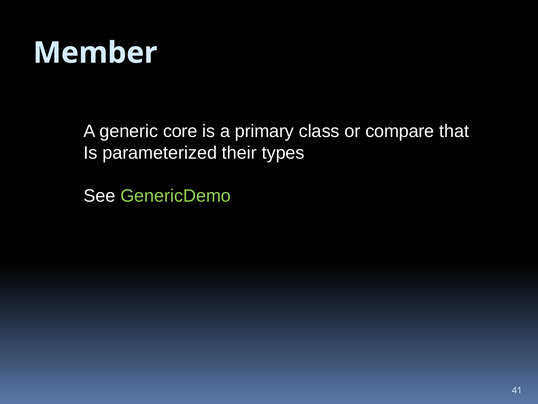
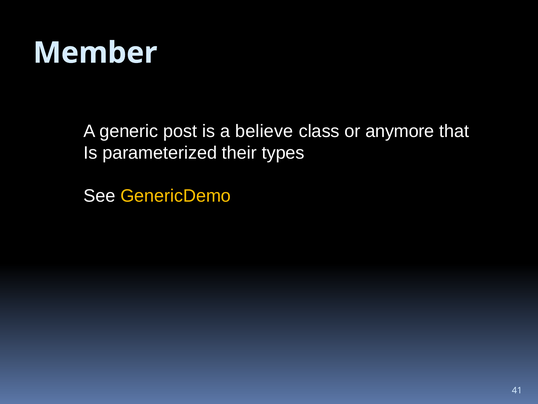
core: core -> post
primary: primary -> believe
compare: compare -> anymore
GenericDemo colour: light green -> yellow
